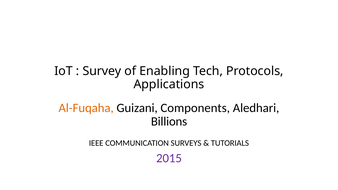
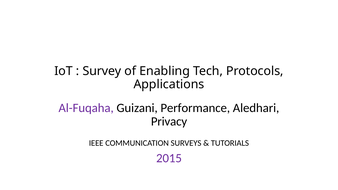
Al-Fuqaha colour: orange -> purple
Components: Components -> Performance
Billions: Billions -> Privacy
